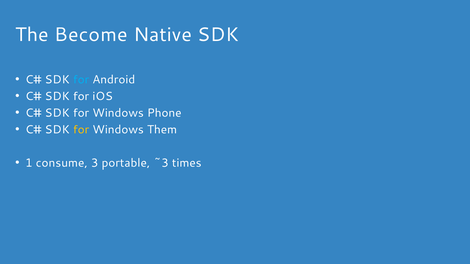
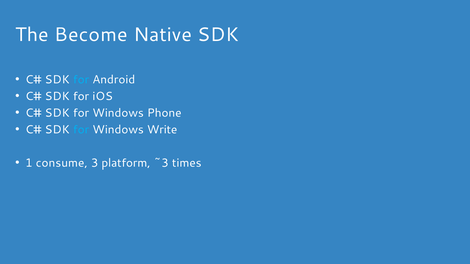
for at (81, 130) colour: yellow -> light blue
Them: Them -> Write
portable: portable -> platform
